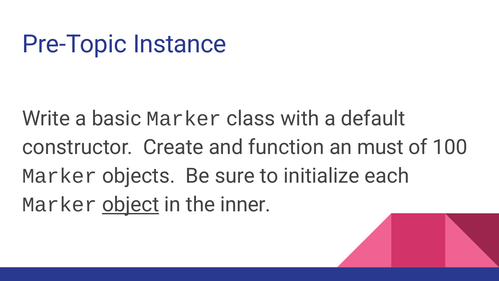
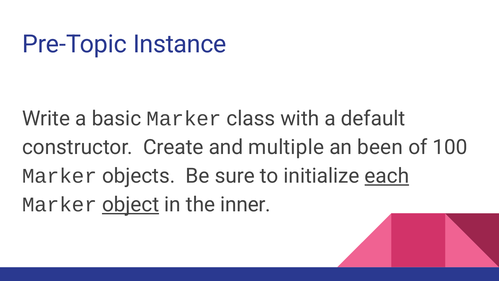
function: function -> multiple
must: must -> been
each underline: none -> present
